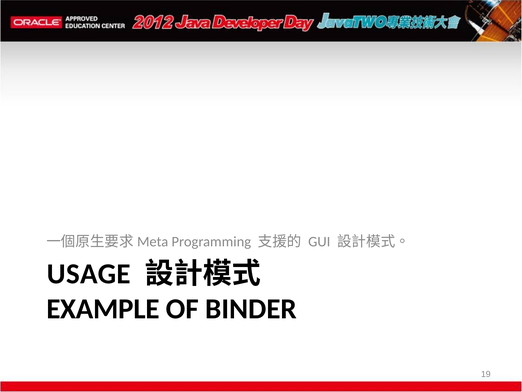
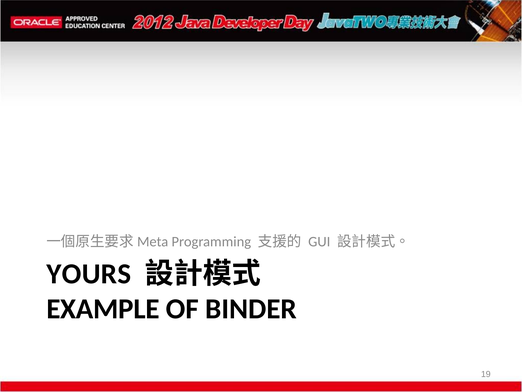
USAGE: USAGE -> YOURS
